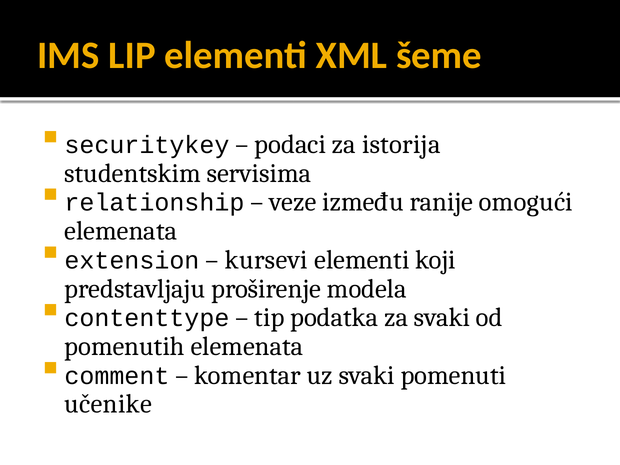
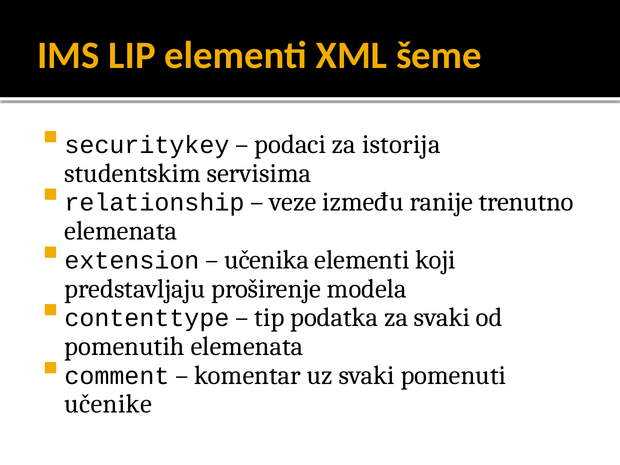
omogući: omogući -> trenutno
kursevi: kursevi -> učenika
